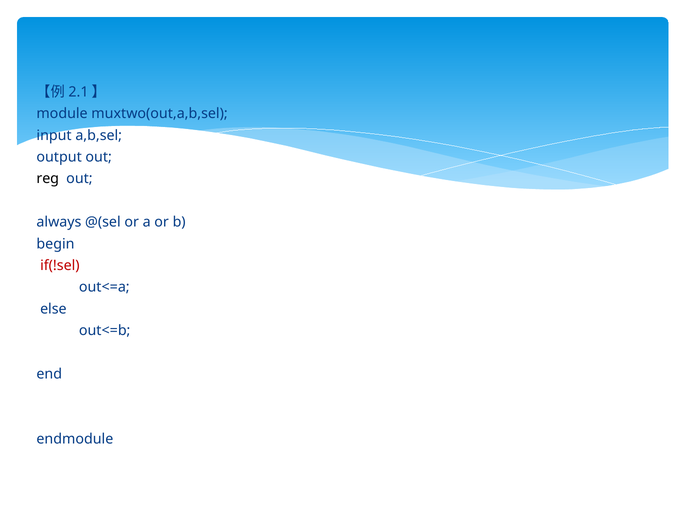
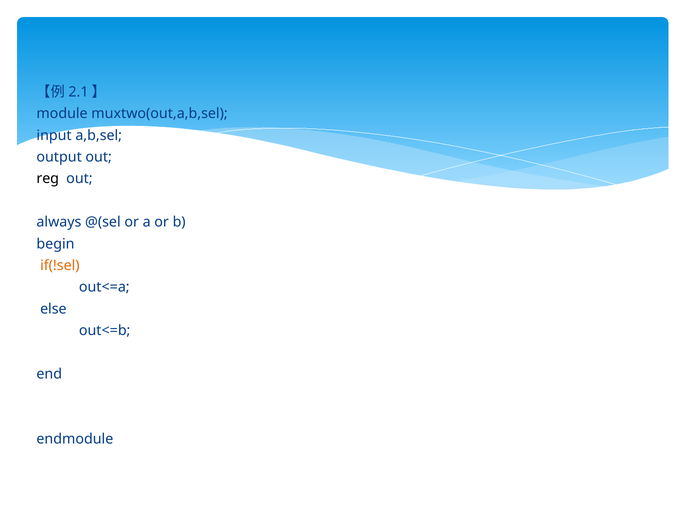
if(!sel colour: red -> orange
